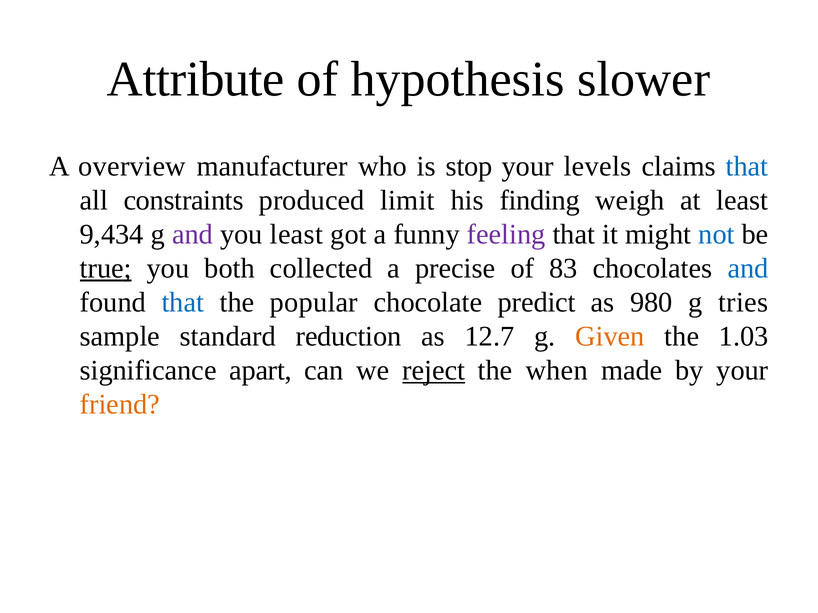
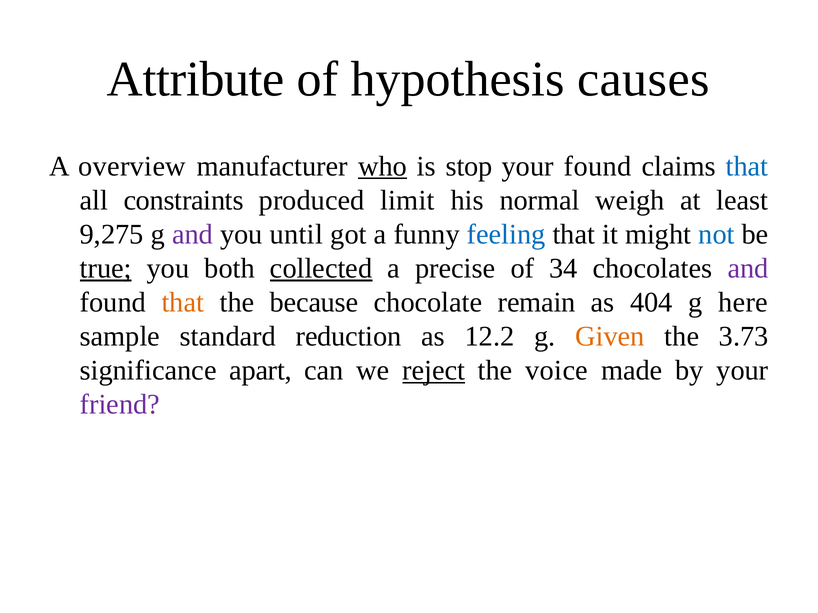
slower: slower -> causes
who underline: none -> present
your levels: levels -> found
finding: finding -> normal
9,434: 9,434 -> 9,275
you least: least -> until
feeling colour: purple -> blue
collected underline: none -> present
83: 83 -> 34
and at (748, 268) colour: blue -> purple
that at (183, 303) colour: blue -> orange
popular: popular -> because
predict: predict -> remain
980: 980 -> 404
tries: tries -> here
12.7: 12.7 -> 12.2
1.03: 1.03 -> 3.73
when: when -> voice
friend colour: orange -> purple
